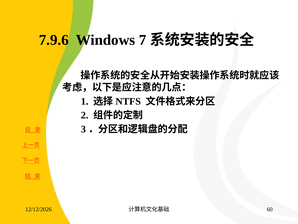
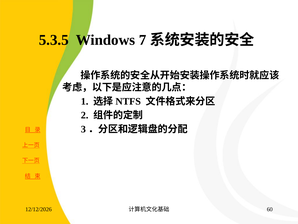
7.9.6: 7.9.6 -> 5.3.5
